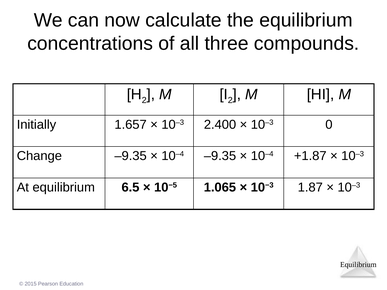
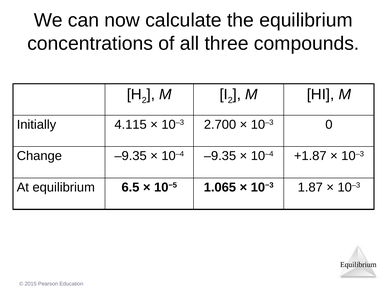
1.657: 1.657 -> 4.115
2.400: 2.400 -> 2.700
